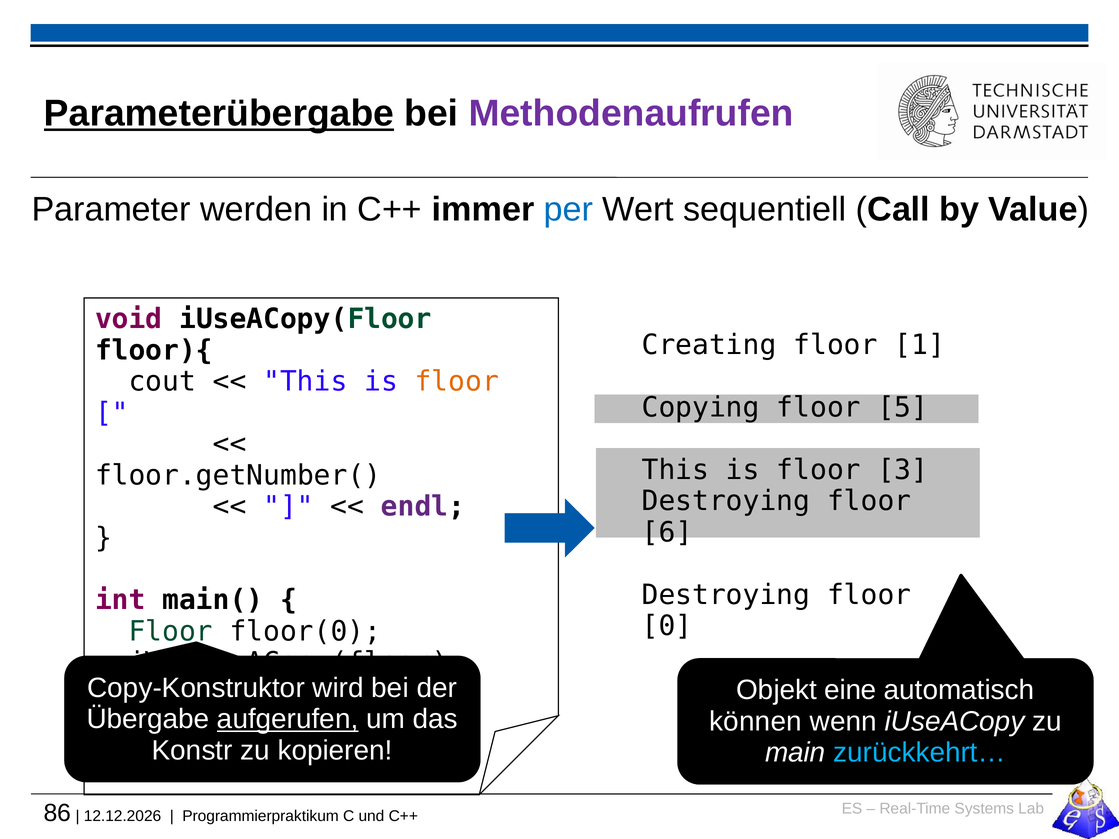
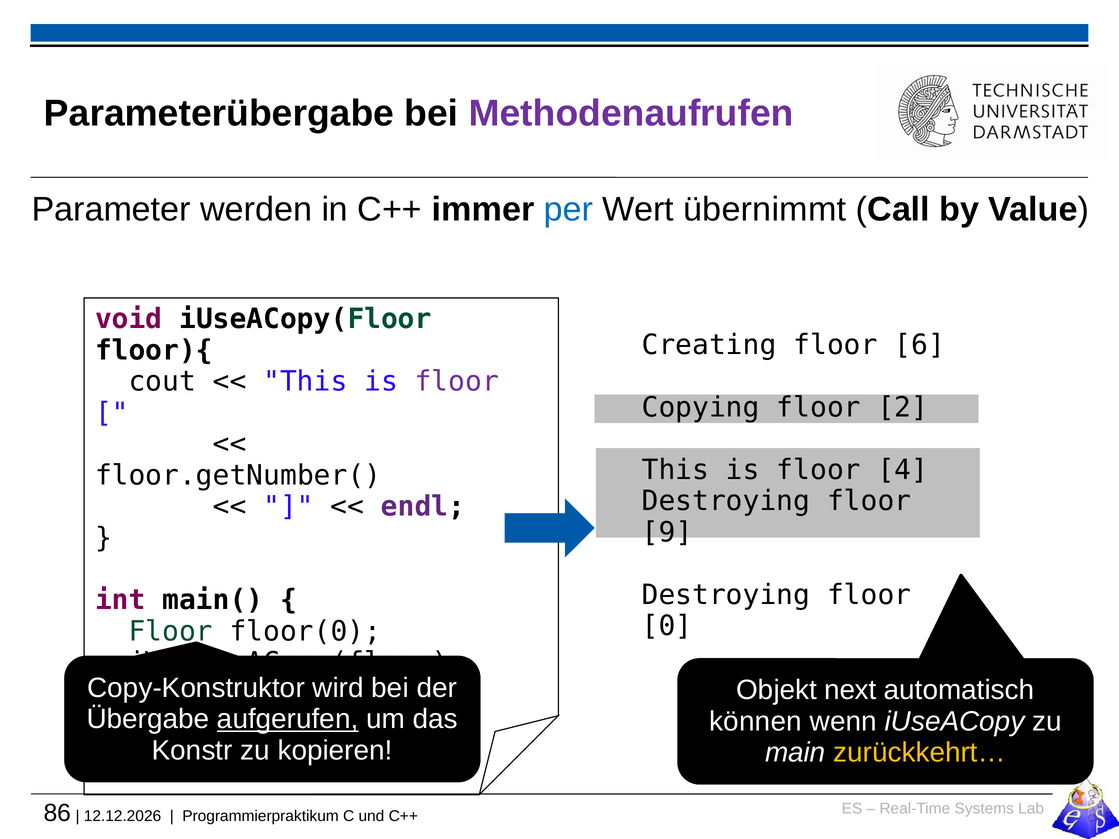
Parameterübergabe underline: present -> none
sequentiell: sequentiell -> übernimmt
1: 1 -> 6
floor at (457, 382) colour: orange -> purple
5: 5 -> 2
3: 3 -> 4
6: 6 -> 9
eine: eine -> next
zurückkehrt… colour: light blue -> yellow
